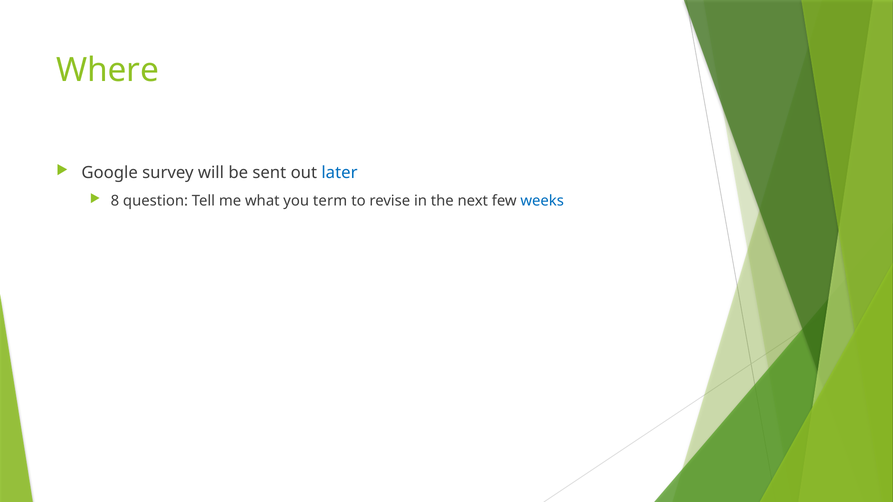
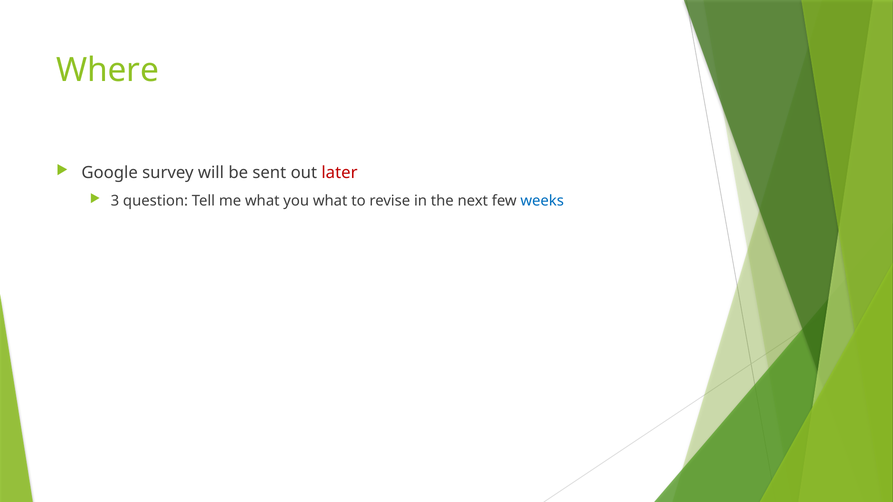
later colour: blue -> red
8: 8 -> 3
you term: term -> what
